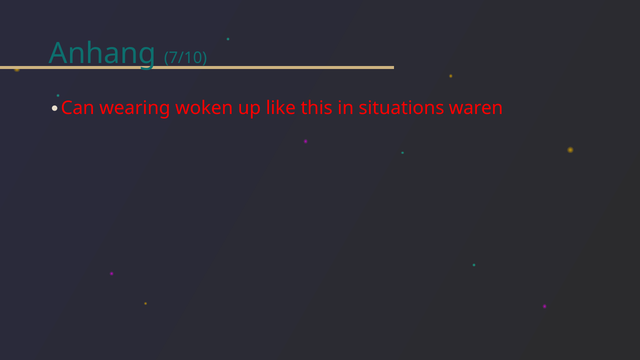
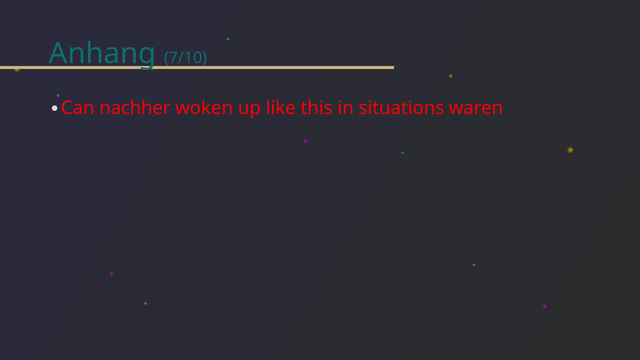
wearing: wearing -> nachher
